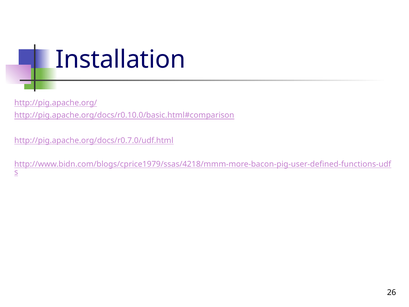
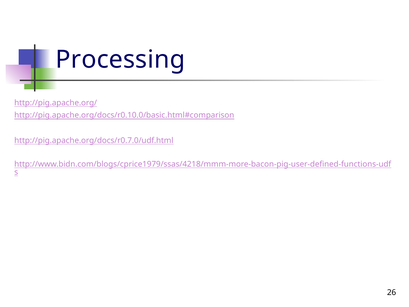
Installation: Installation -> Processing
